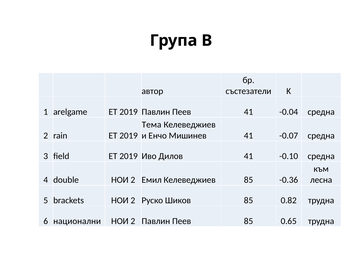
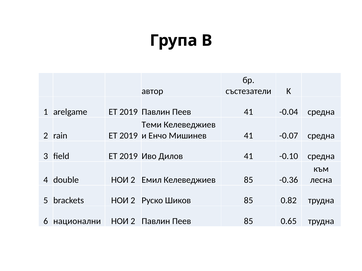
Тема: Тема -> Теми
